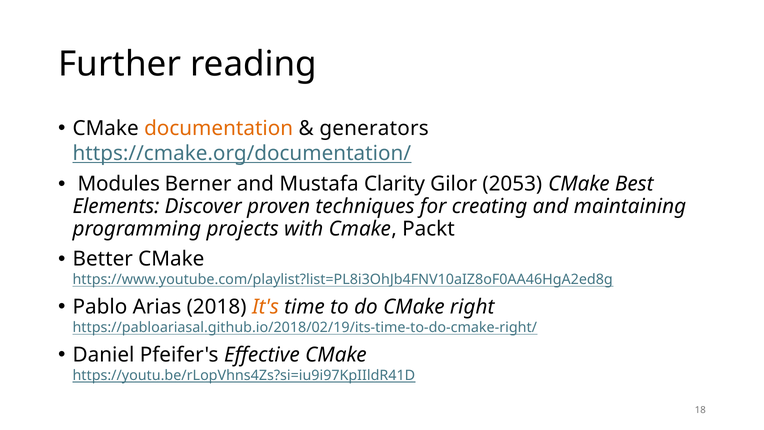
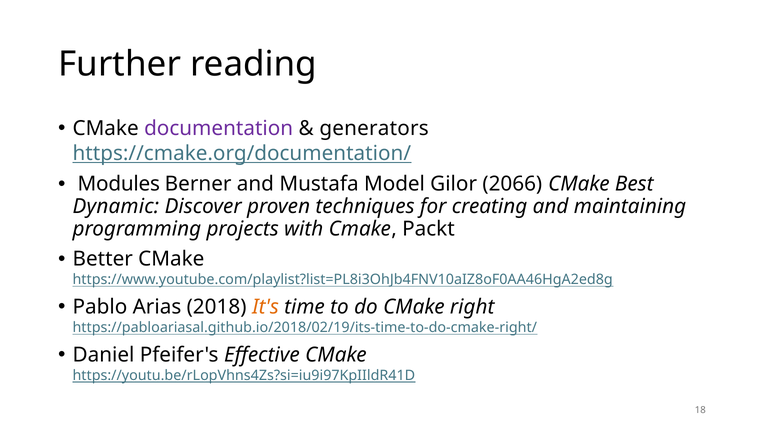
documentation colour: orange -> purple
Clarity: Clarity -> Model
2053: 2053 -> 2066
Elements: Elements -> Dynamic
